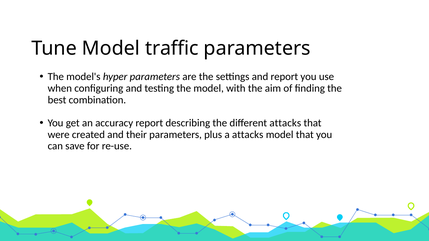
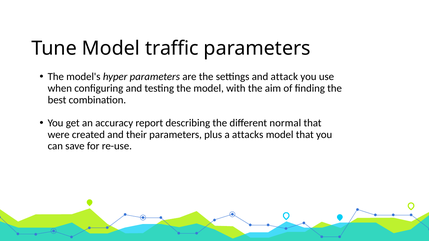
and report: report -> attack
different attacks: attacks -> normal
